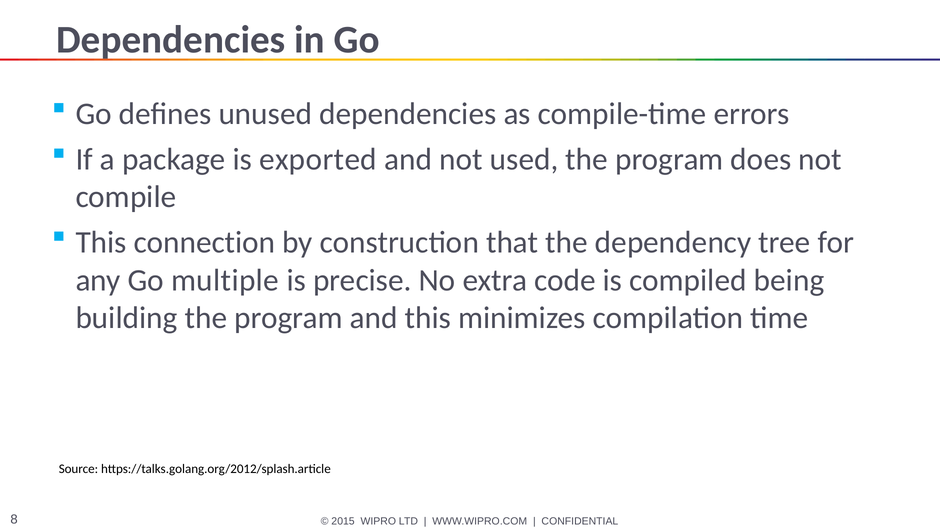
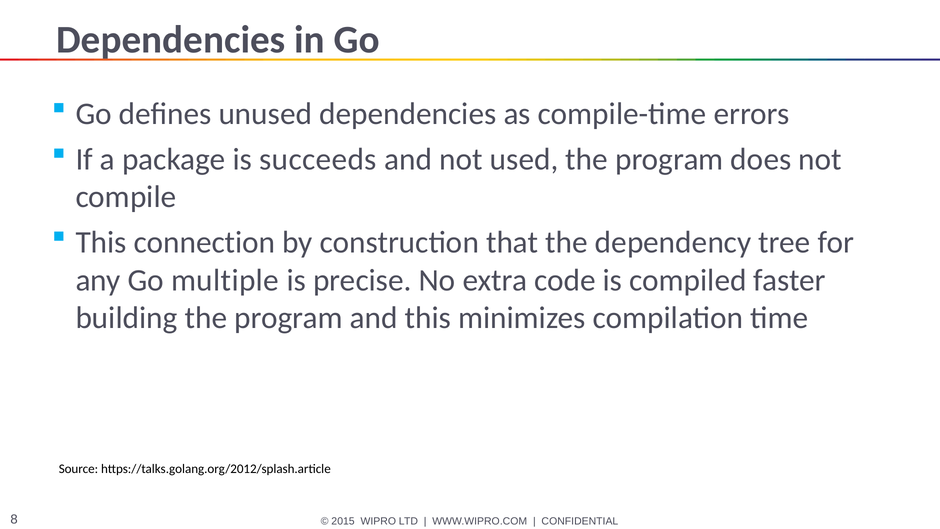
exported: exported -> succeeds
being: being -> faster
